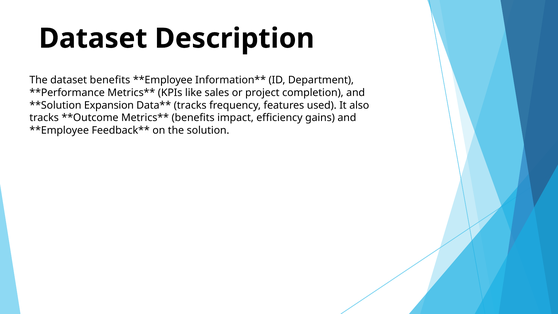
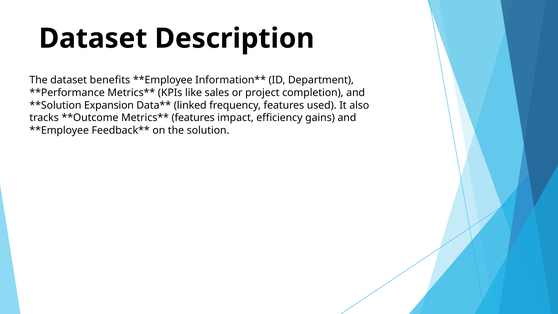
tracks at (190, 105): tracks -> linked
benefits at (193, 118): benefits -> features
